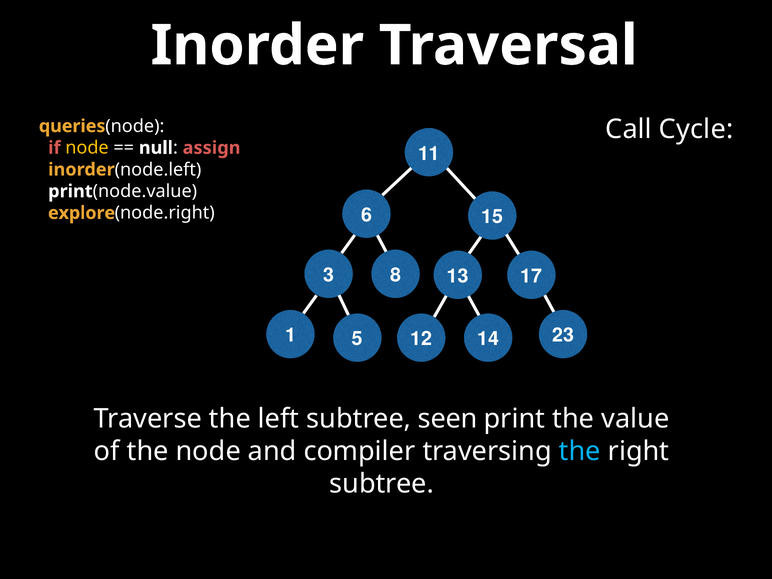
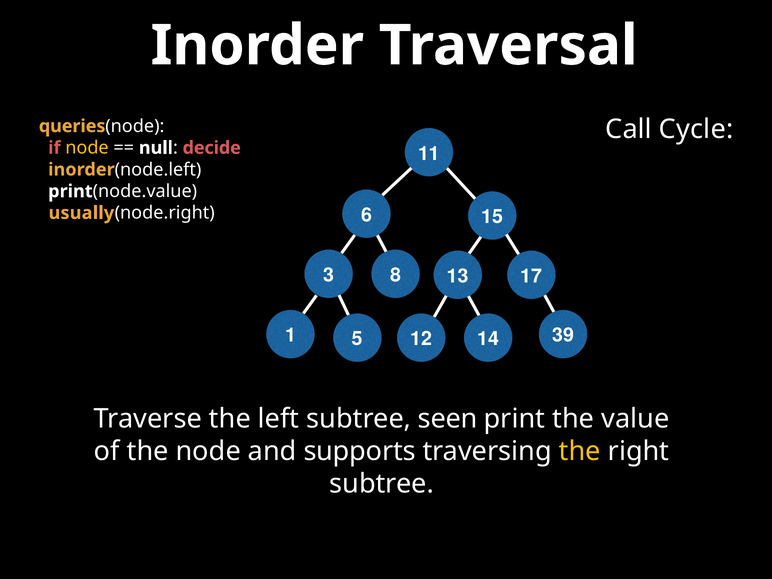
assign: assign -> decide
explore: explore -> usually
23: 23 -> 39
compiler: compiler -> supports
the at (580, 451) colour: light blue -> yellow
